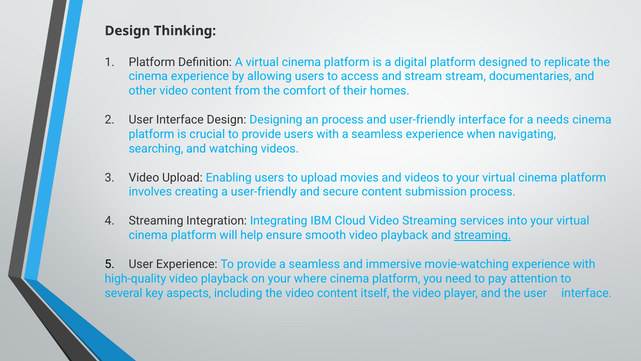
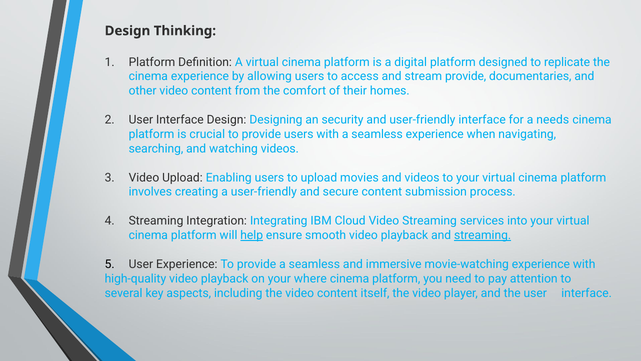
stream stream: stream -> provide
an process: process -> security
help underline: none -> present
